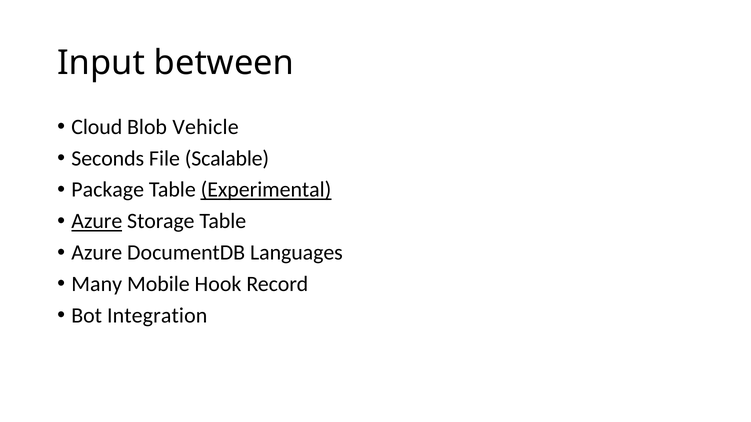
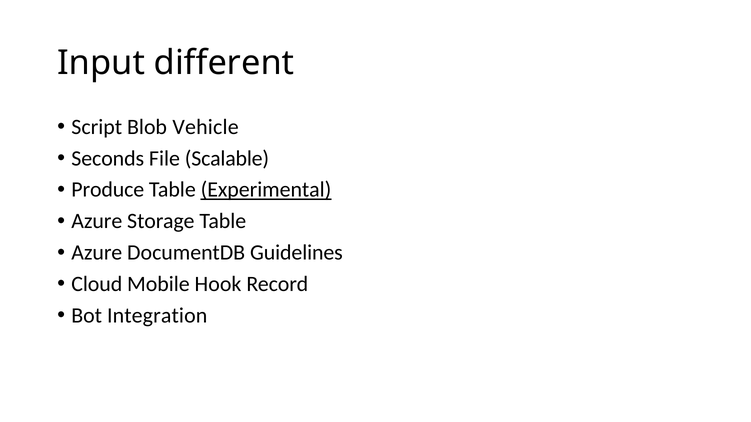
between: between -> different
Cloud: Cloud -> Script
Package: Package -> Produce
Azure at (97, 221) underline: present -> none
Languages: Languages -> Guidelines
Many: Many -> Cloud
